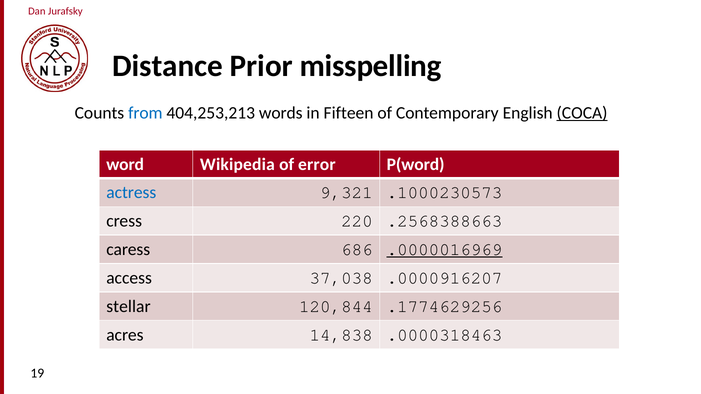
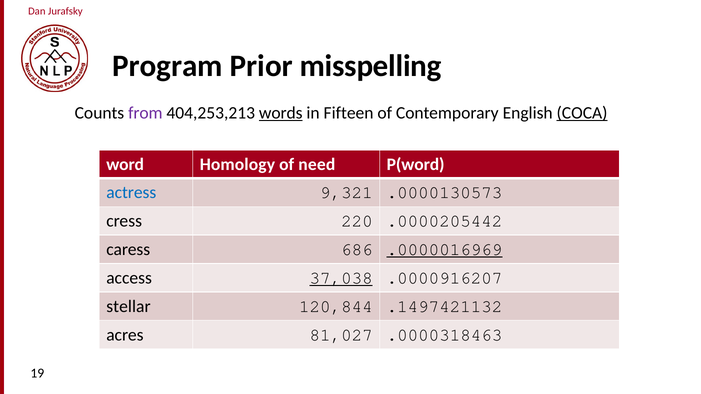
Distance: Distance -> Program
from colour: blue -> purple
words underline: none -> present
Wikipedia: Wikipedia -> Homology
error: error -> need
.1000230573: .1000230573 -> .0000130573
.2568388663: .2568388663 -> .0000205442
37,038 underline: none -> present
.1774629256: .1774629256 -> .1497421132
14,838: 14,838 -> 81,027
